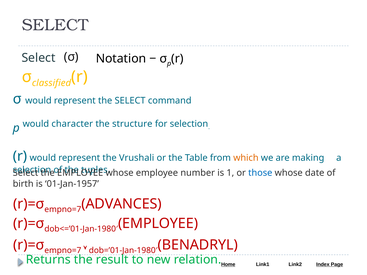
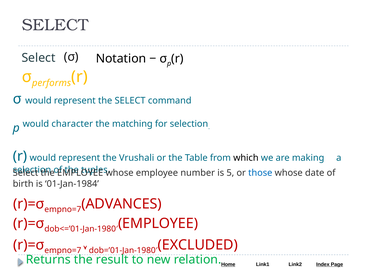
classified: classified -> performs
structure: structure -> matching
which colour: orange -> black
1: 1 -> 5
01-Jan-1957: 01-Jan-1957 -> 01-Jan-1984
BENADRYL: BENADRYL -> EXCLUDED
